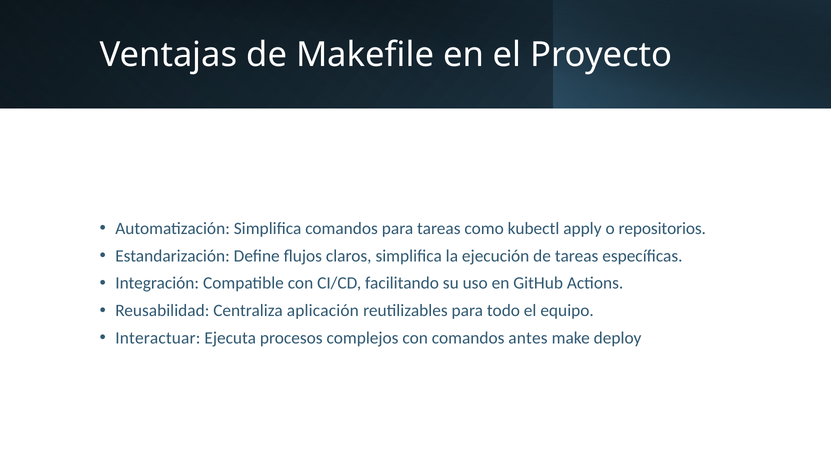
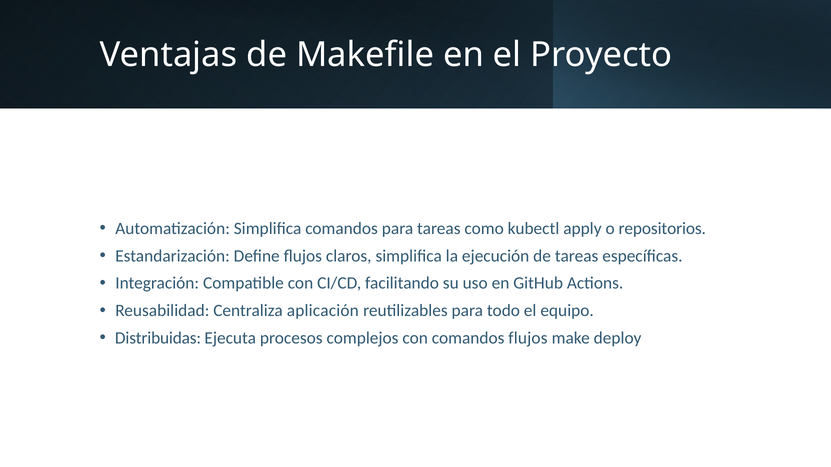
Interactuar: Interactuar -> Distribuidas
comandos antes: antes -> flujos
